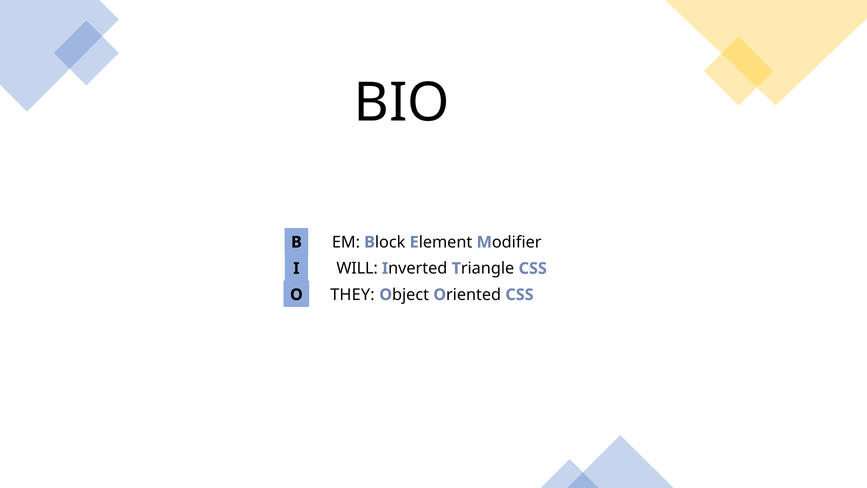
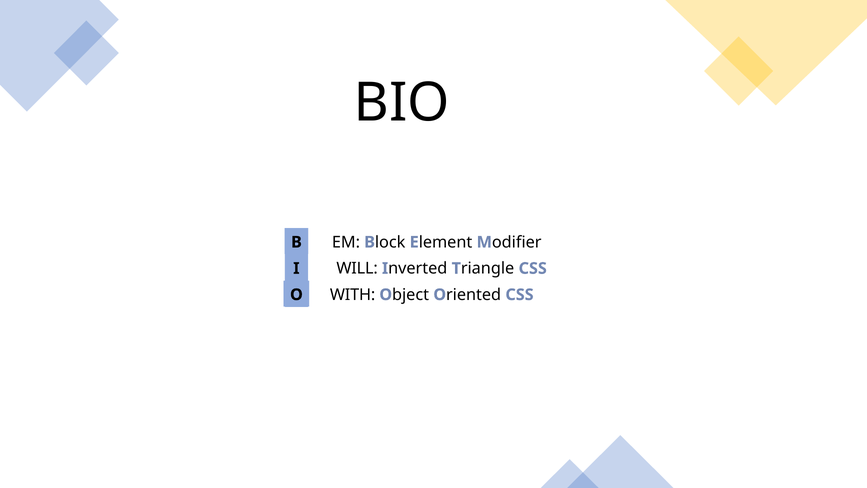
THEY: THEY -> WITH
